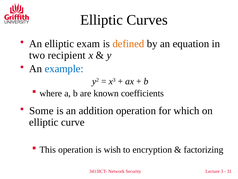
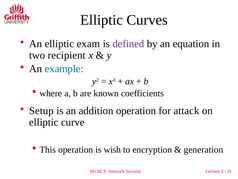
defined colour: orange -> purple
Some: Some -> Setup
which: which -> attack
factorizing: factorizing -> generation
